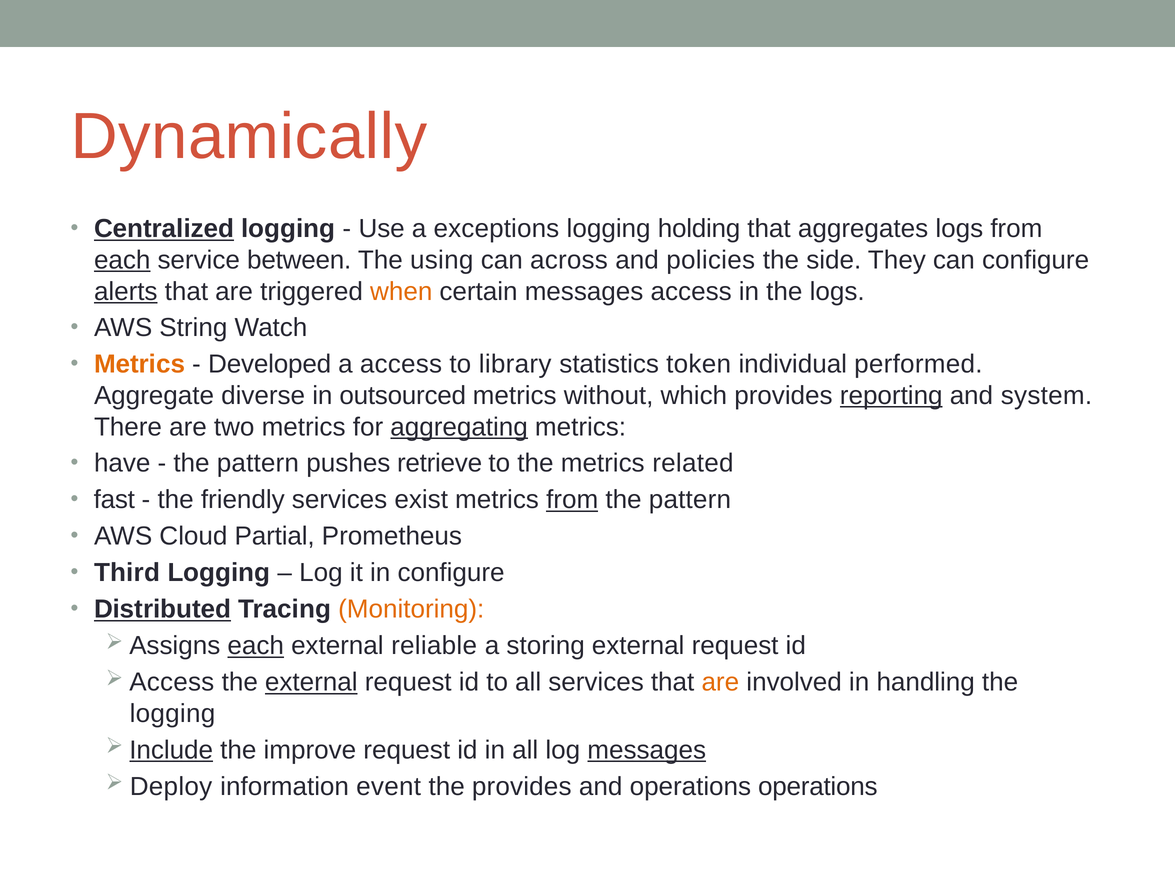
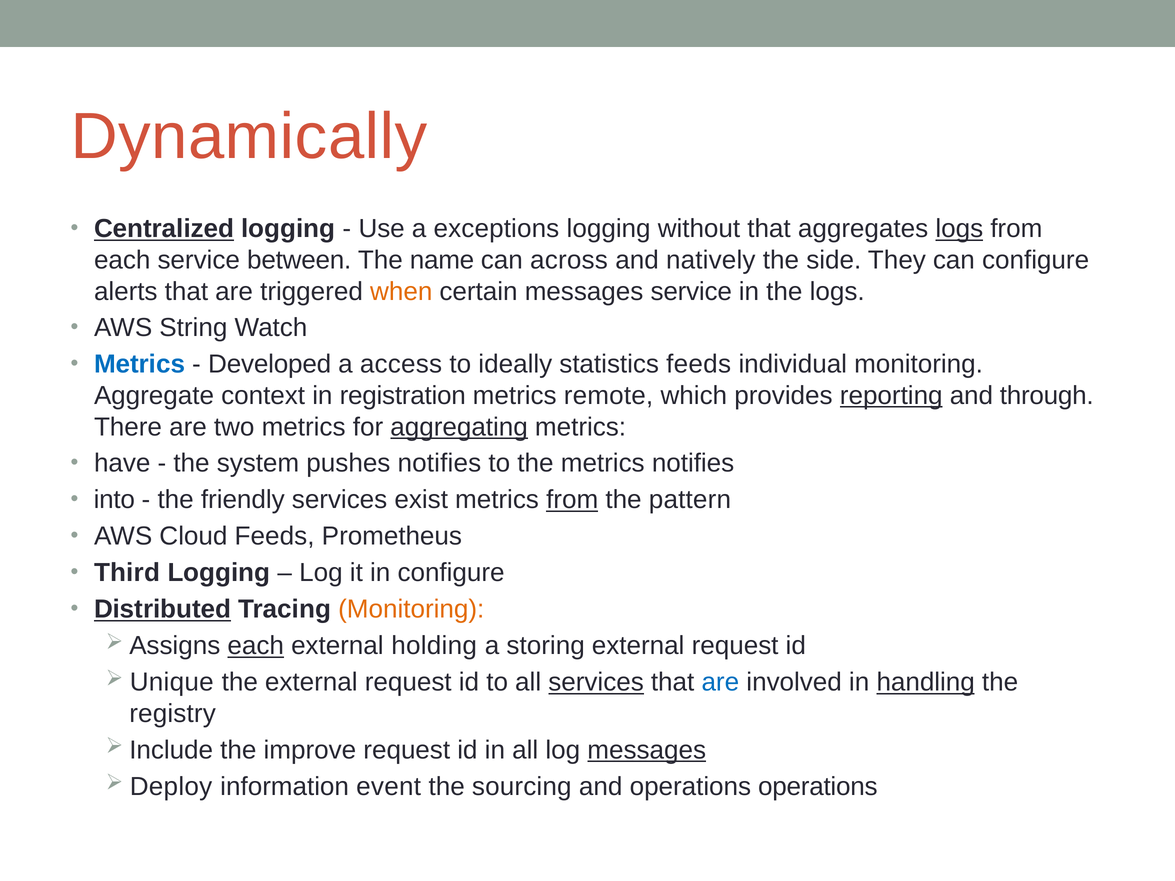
holding: holding -> without
logs at (959, 229) underline: none -> present
each at (122, 260) underline: present -> none
using: using -> name
policies: policies -> natively
alerts underline: present -> none
messages access: access -> service
Metrics at (140, 364) colour: orange -> blue
library: library -> ideally
statistics token: token -> feeds
individual performed: performed -> monitoring
diverse: diverse -> context
outsourced: outsourced -> registration
without: without -> remote
system: system -> through
pattern at (258, 464): pattern -> system
pushes retrieve: retrieve -> notifies
metrics related: related -> notifies
fast: fast -> into
Cloud Partial: Partial -> Feeds
reliable: reliable -> holding
Access at (172, 683): Access -> Unique
external at (311, 683) underline: present -> none
services at (596, 683) underline: none -> present
are at (720, 683) colour: orange -> blue
handling underline: none -> present
logging at (172, 714): logging -> registry
Include underline: present -> none
the provides: provides -> sourcing
